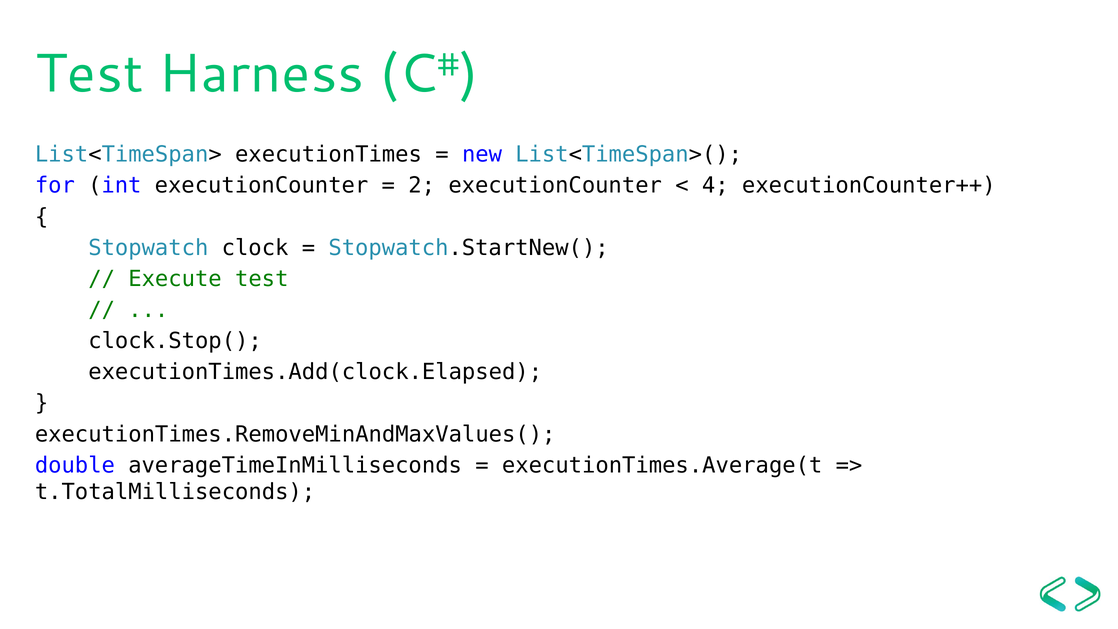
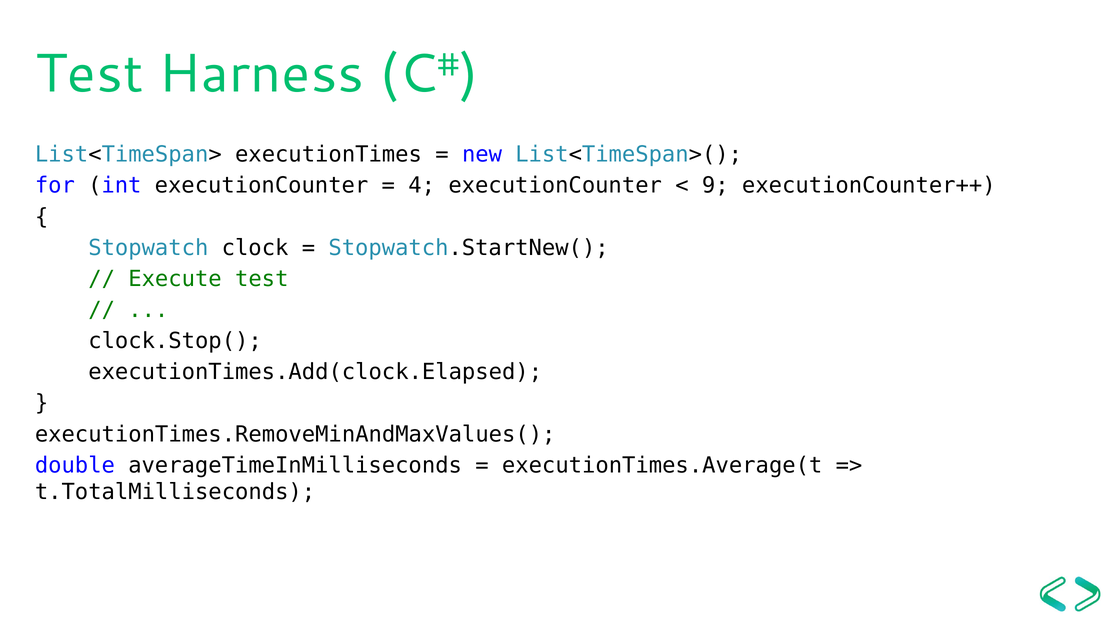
2: 2 -> 4
4: 4 -> 9
